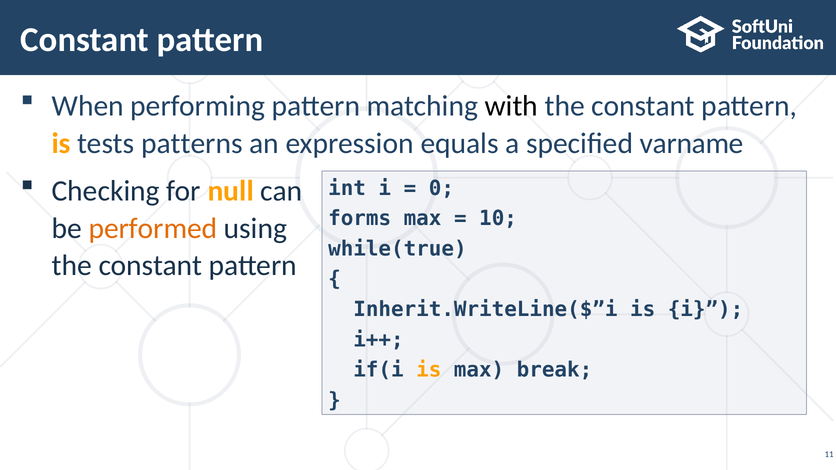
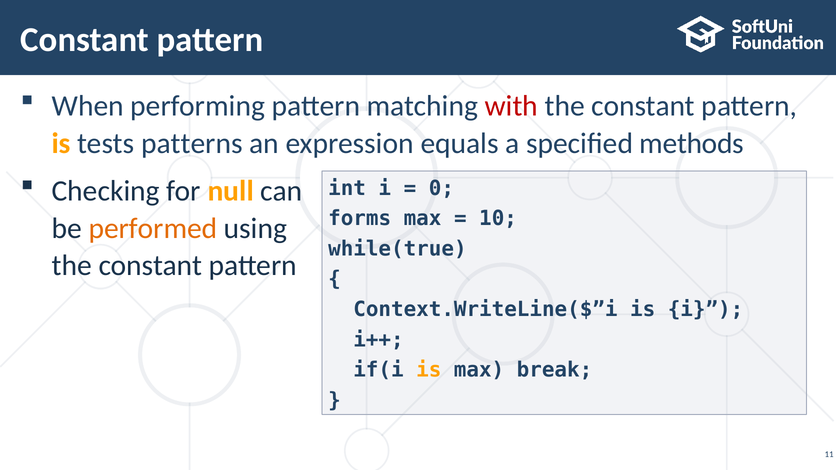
with colour: black -> red
varname: varname -> methods
Inherit.WriteLine($”i: Inherit.WriteLine($”i -> Context.WriteLine($”i
